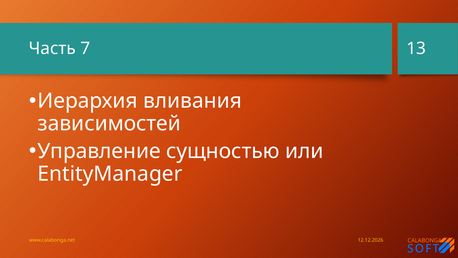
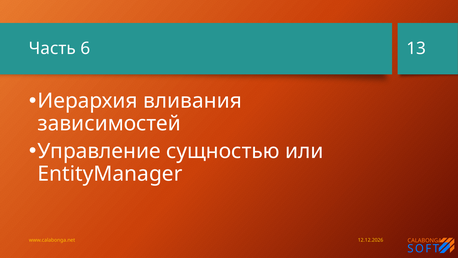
7: 7 -> 6
